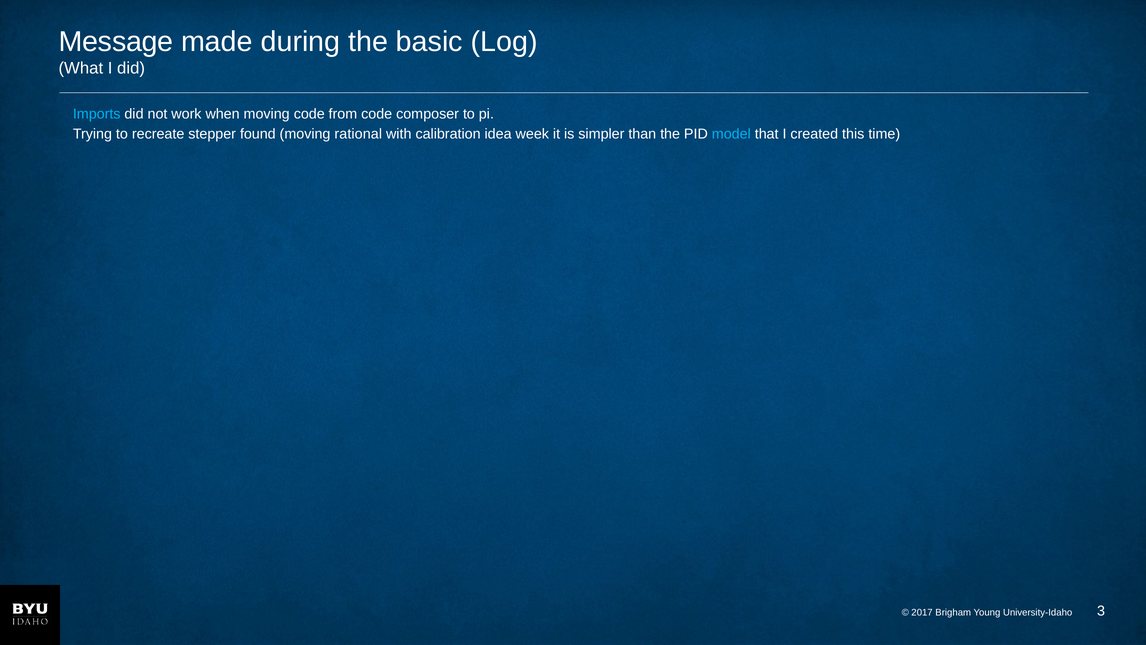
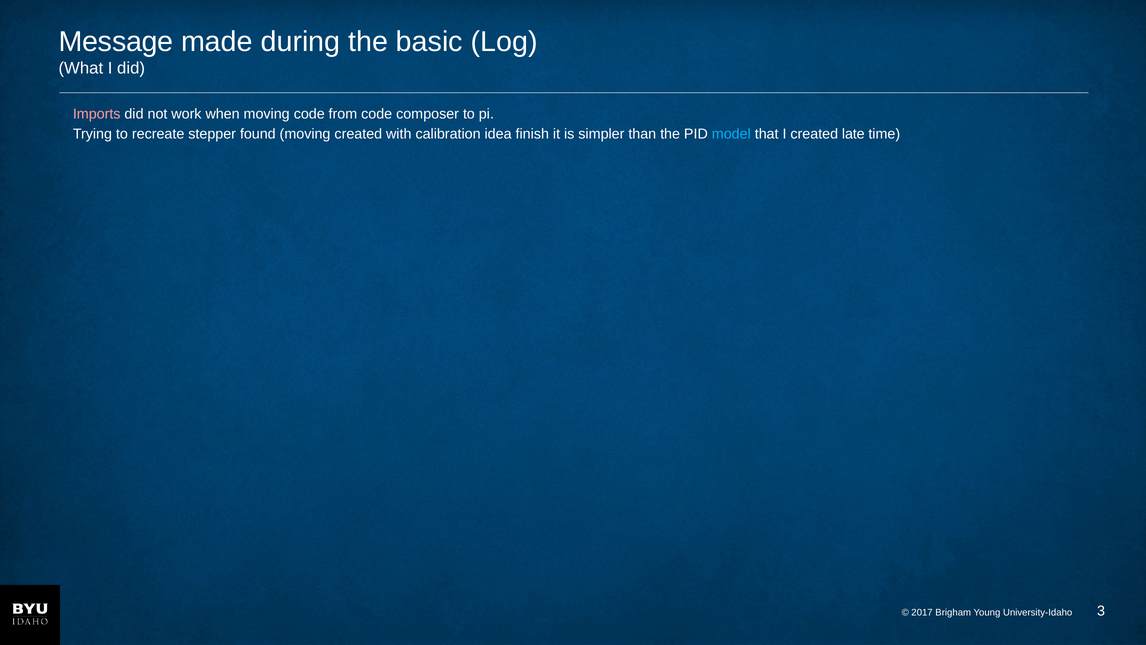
Imports colour: light blue -> pink
moving rational: rational -> created
week: week -> finish
this: this -> late
